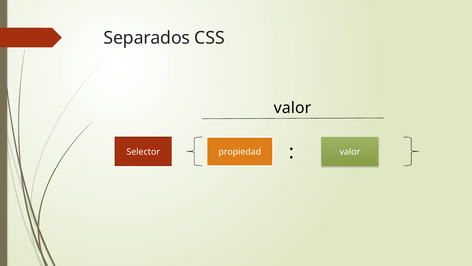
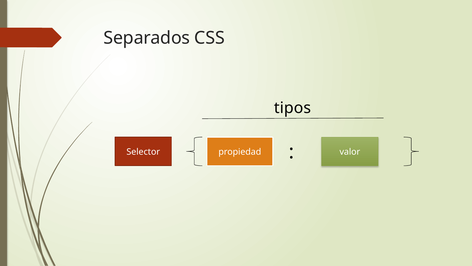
valor at (292, 108): valor -> tipos
